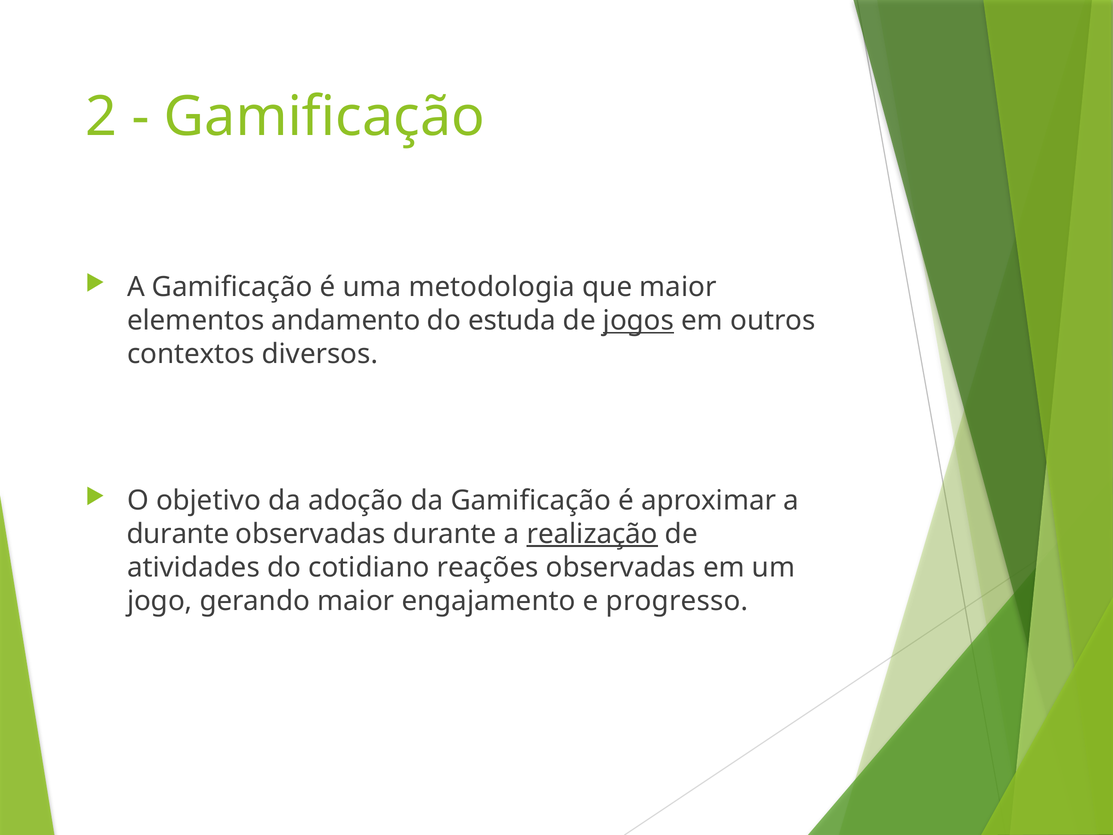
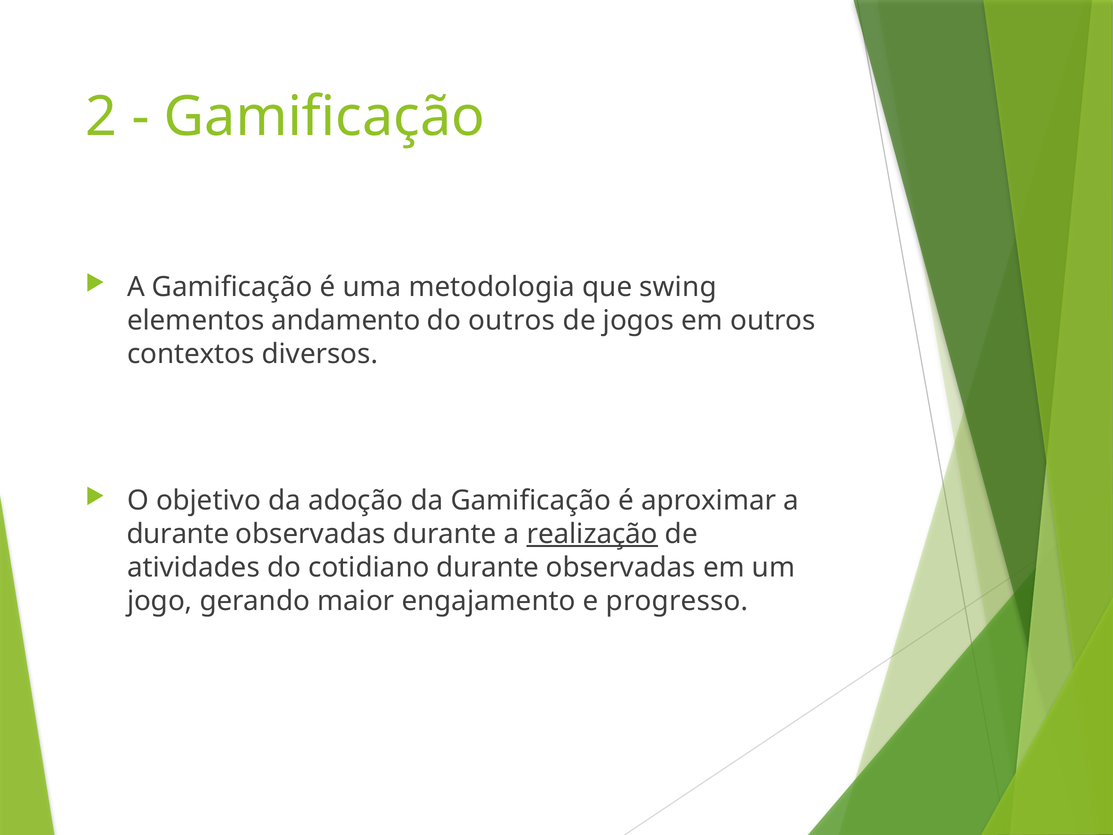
que maior: maior -> swing
do estuda: estuda -> outros
jogos underline: present -> none
cotidiano reações: reações -> durante
